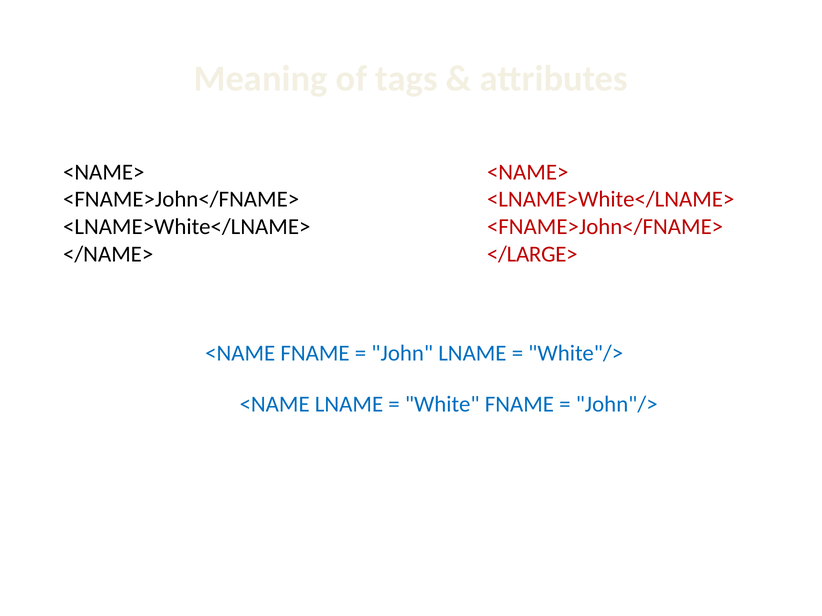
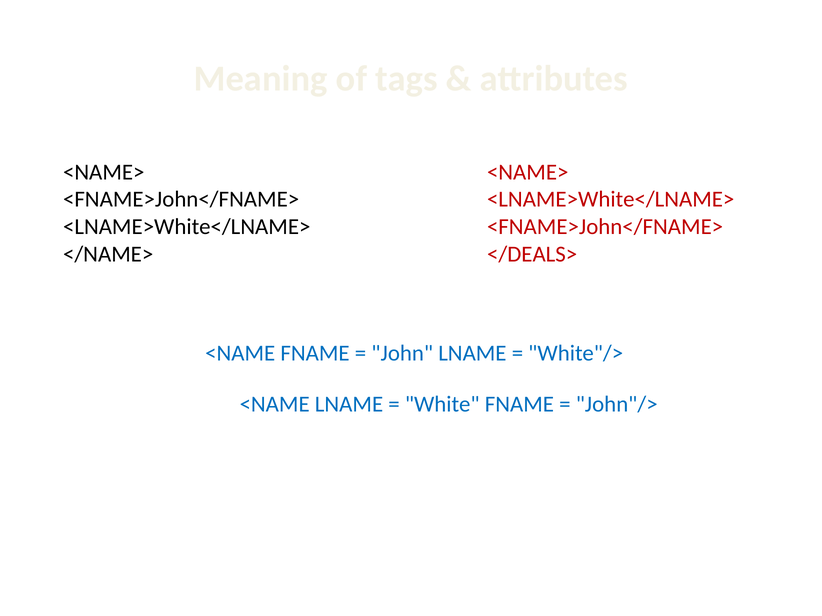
</LARGE>: </LARGE> -> </DEALS>
